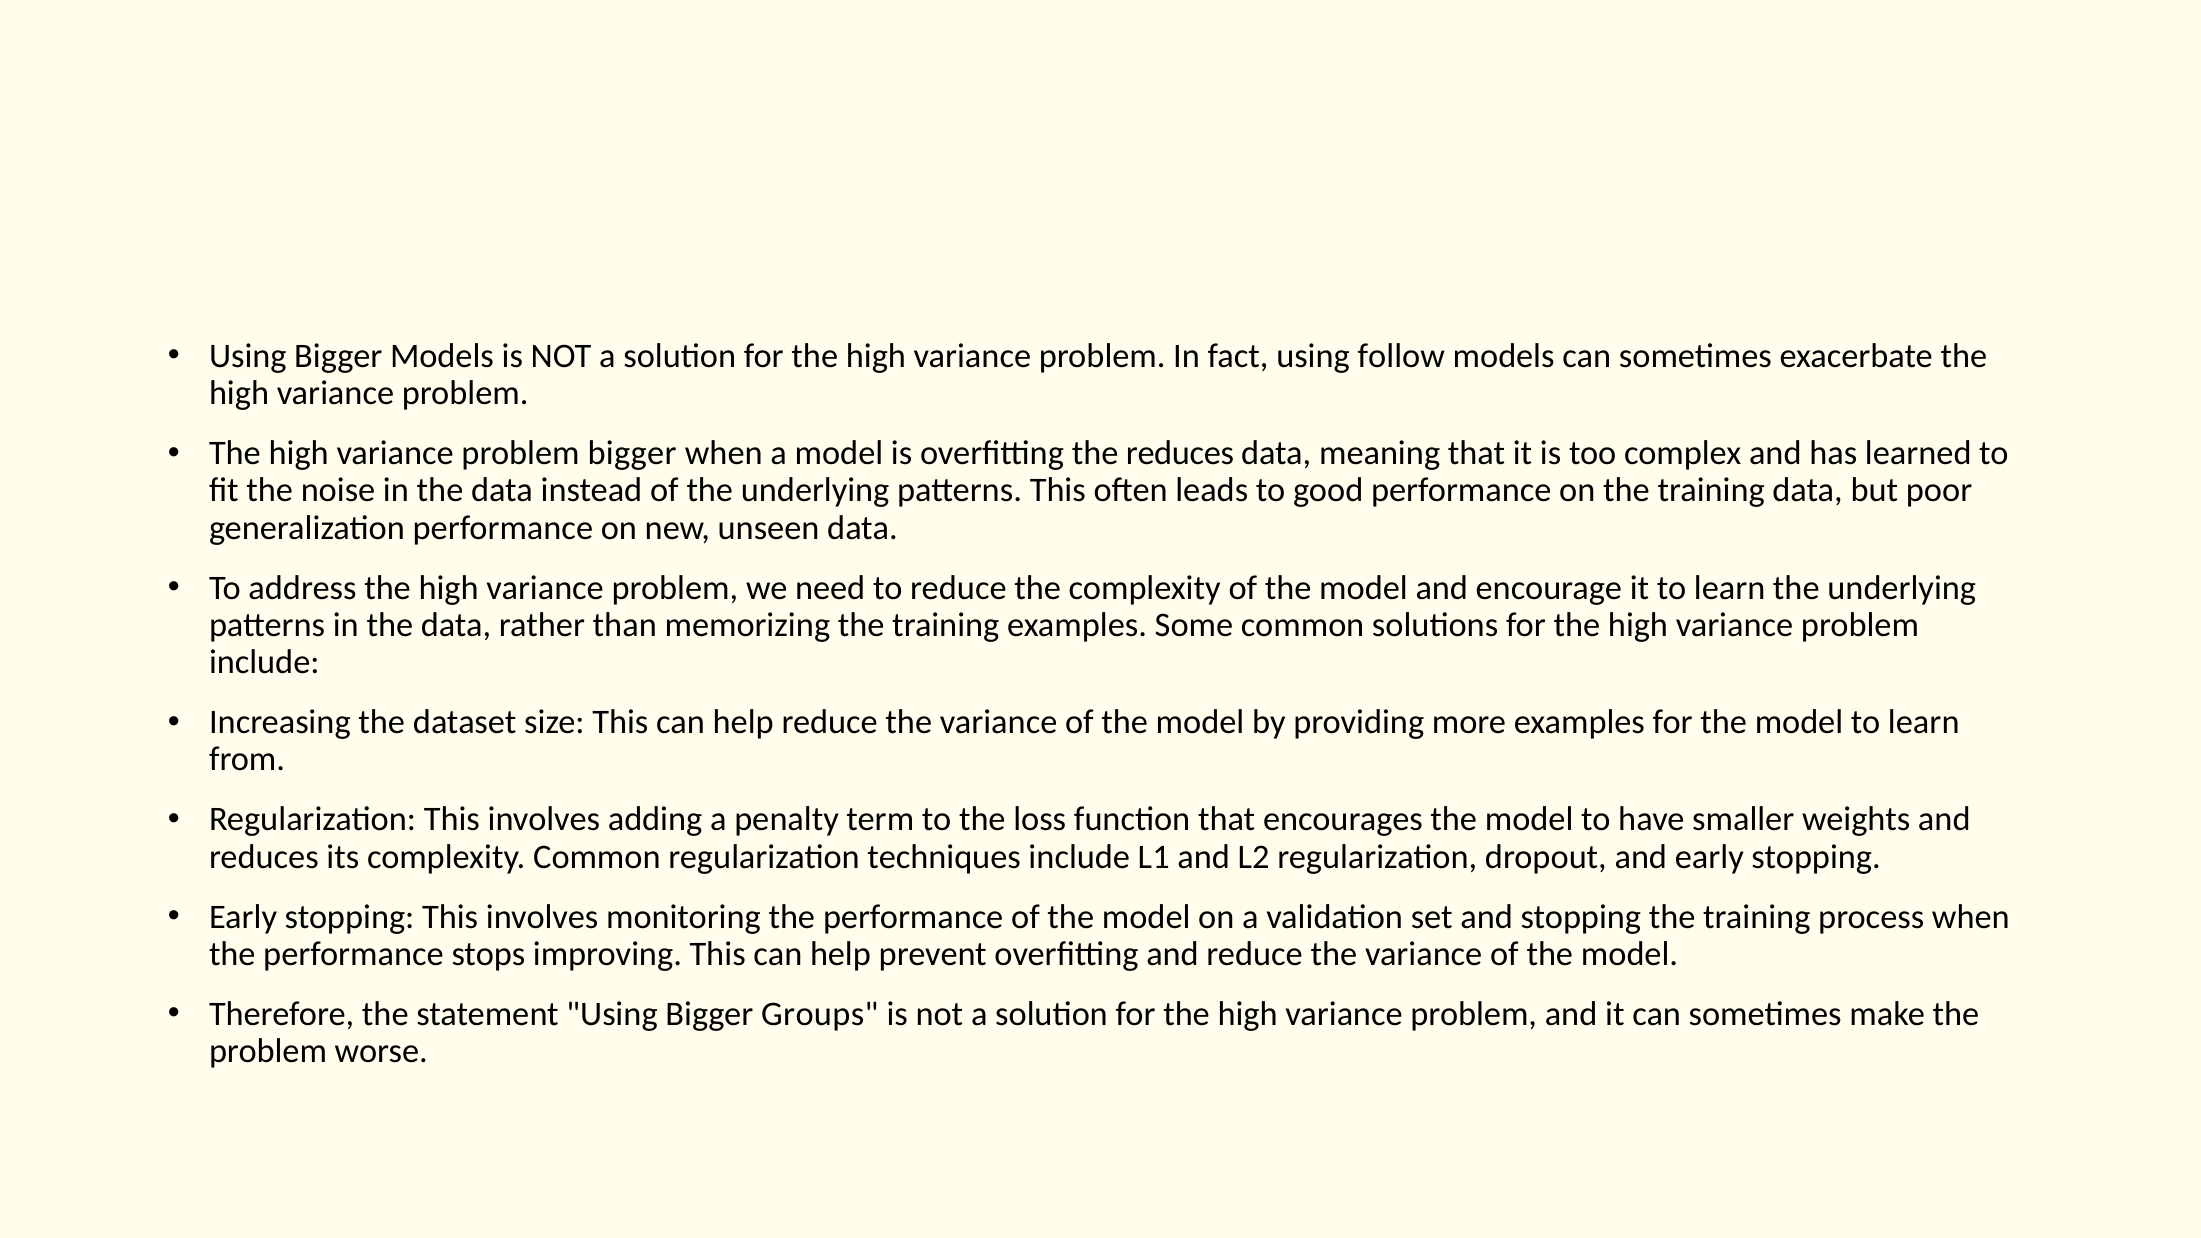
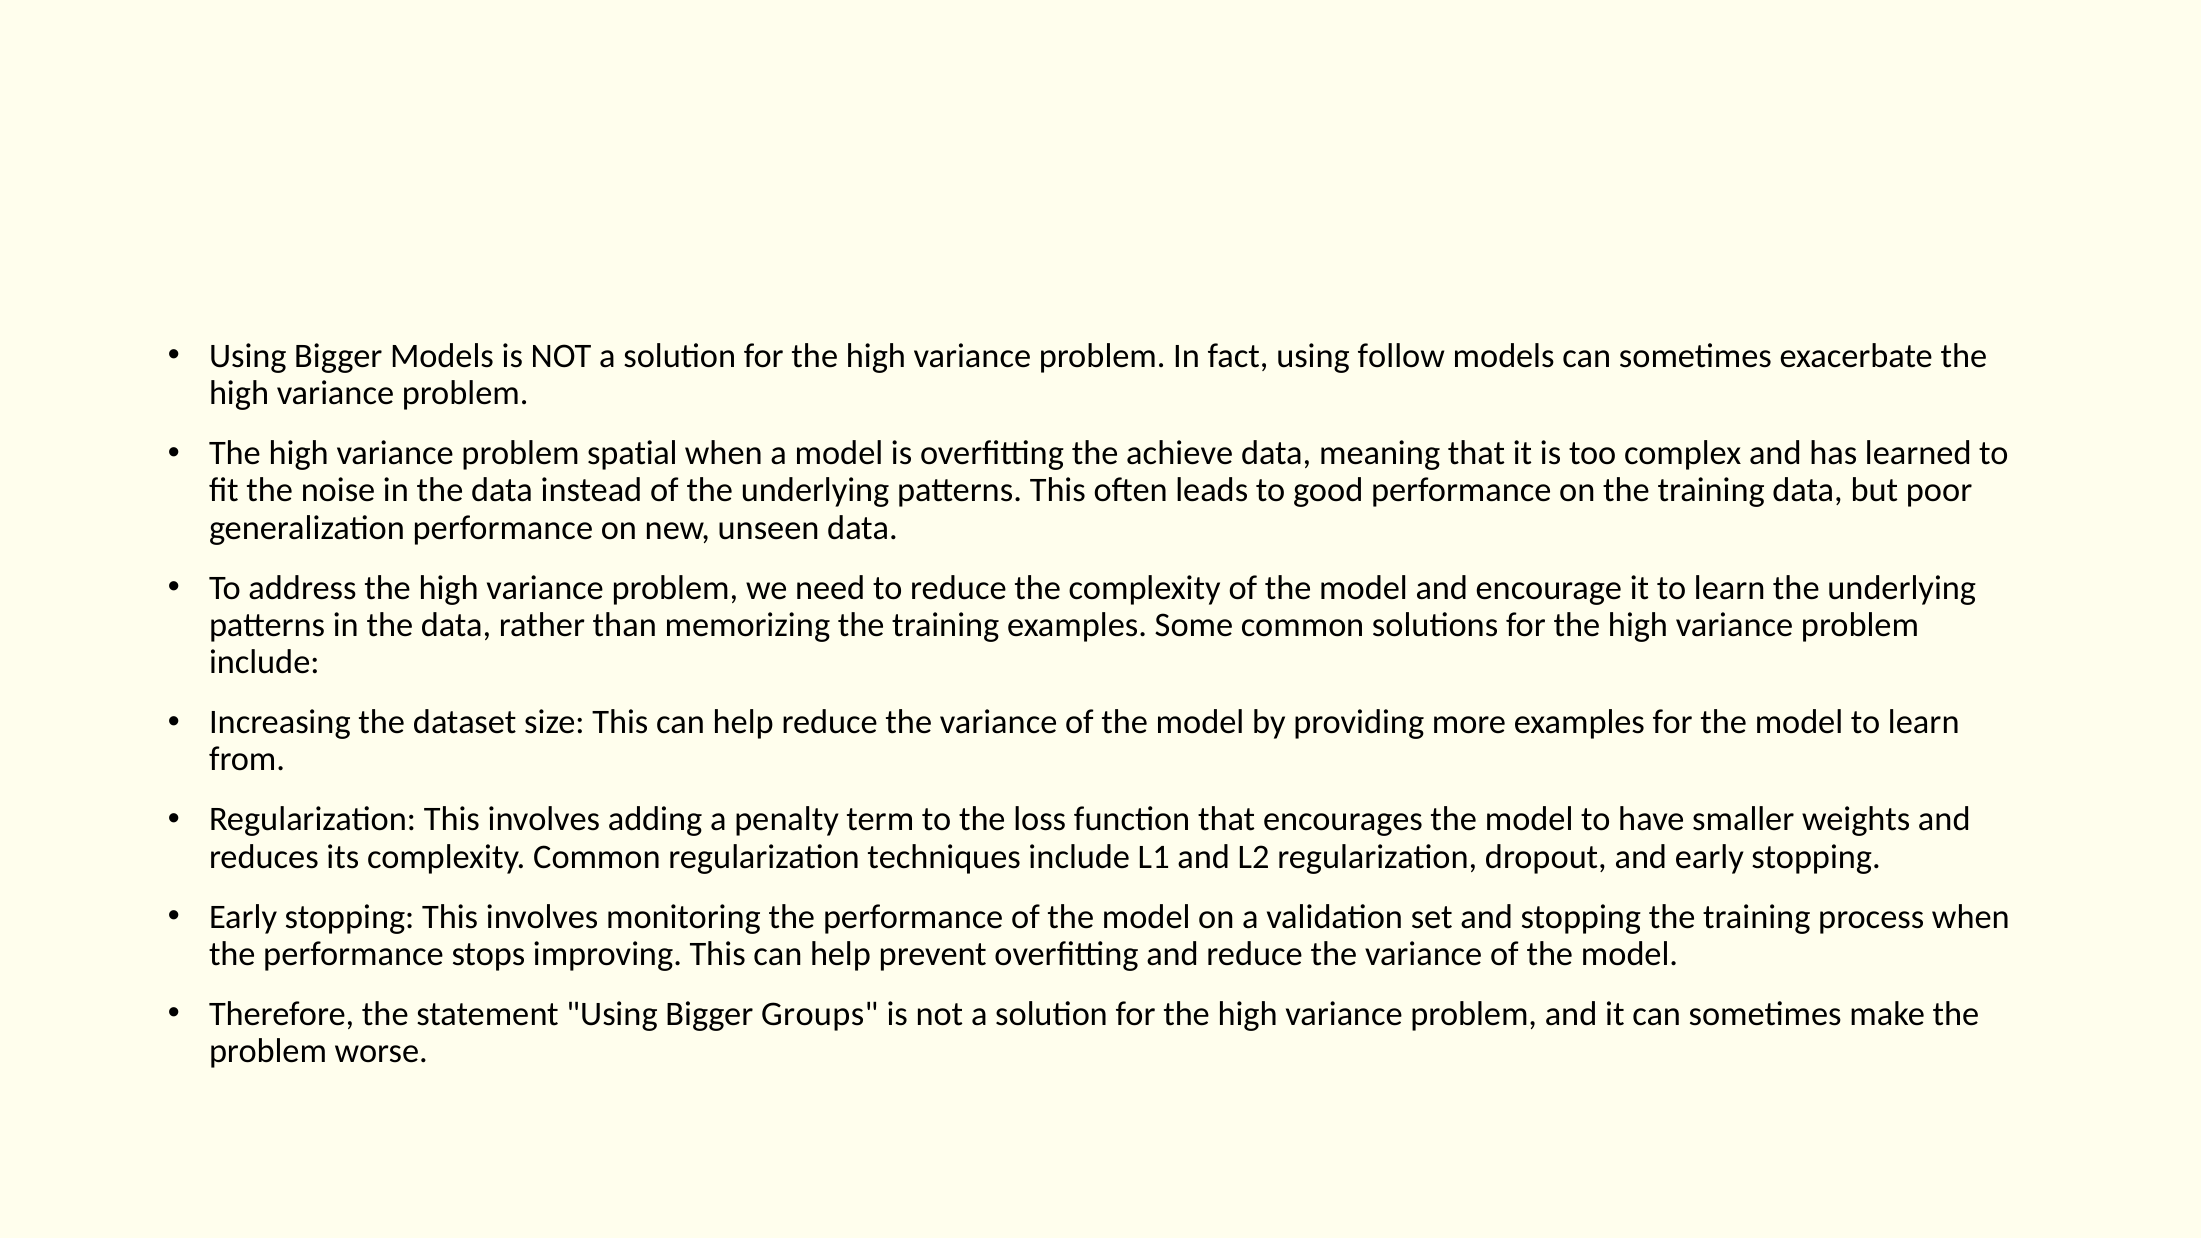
problem bigger: bigger -> spatial
the reduces: reduces -> achieve
